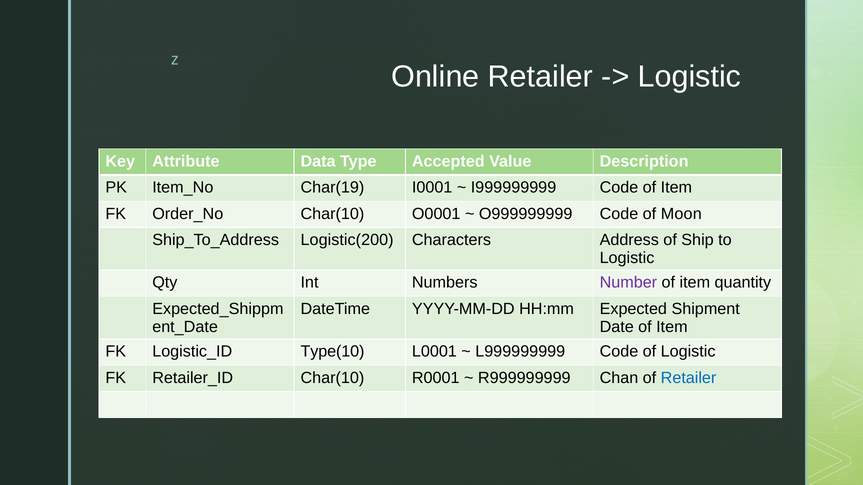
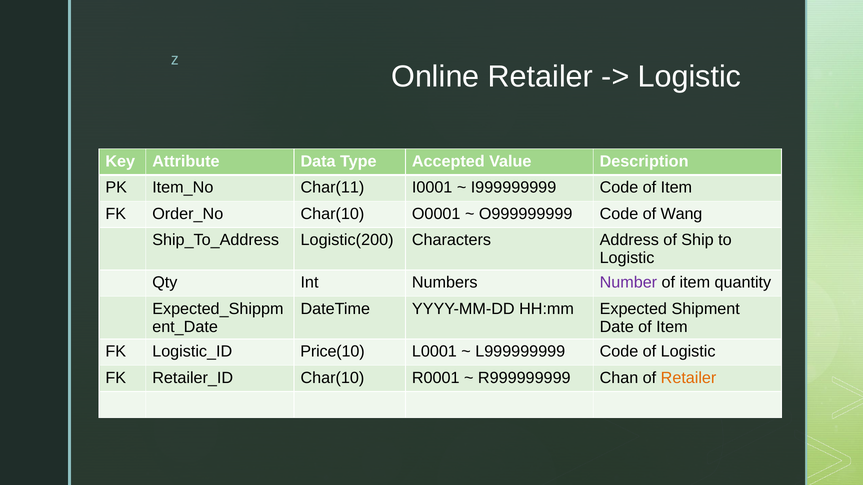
Char(19: Char(19 -> Char(11
Moon: Moon -> Wang
Type(10: Type(10 -> Price(10
Retailer at (689, 378) colour: blue -> orange
